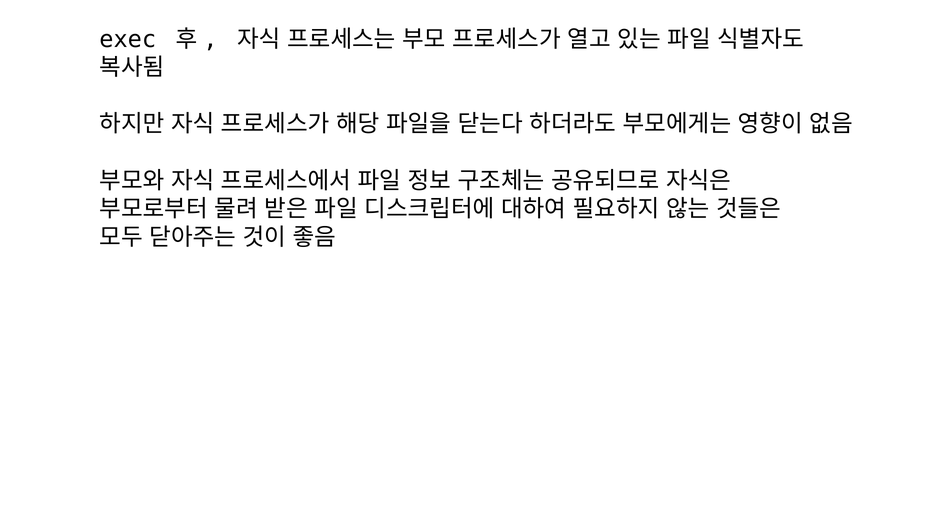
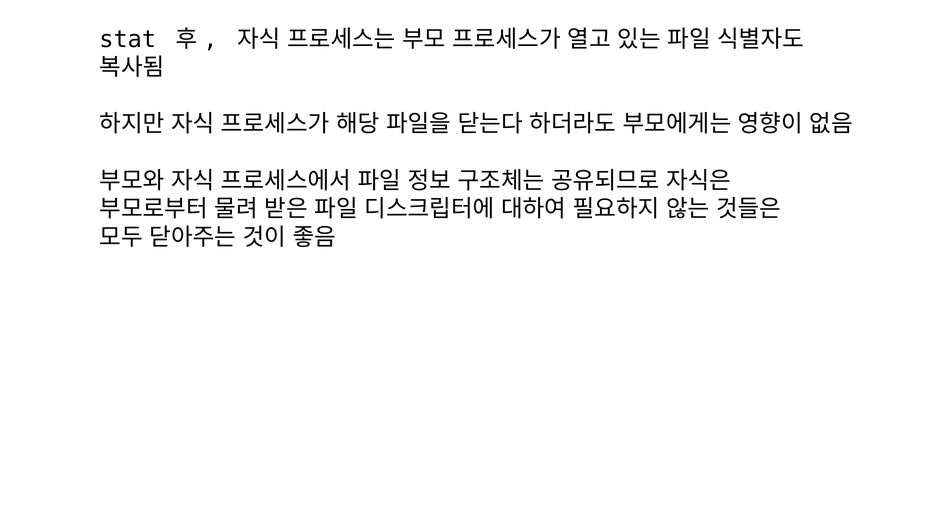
exec: exec -> stat
